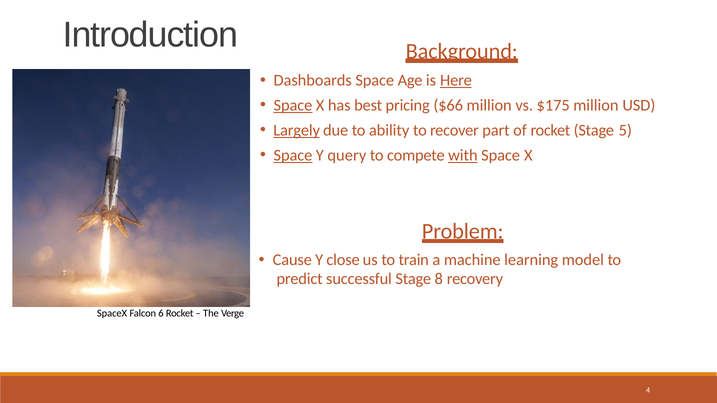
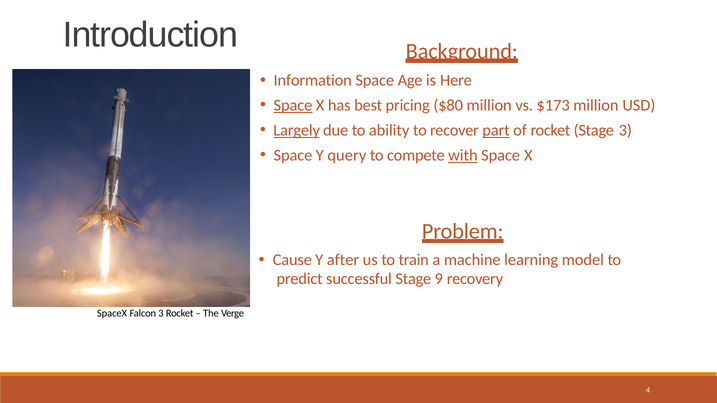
Dashboards: Dashboards -> Information
Here underline: present -> none
$66: $66 -> $80
$175: $175 -> $173
part underline: none -> present
Stage 5: 5 -> 3
Space at (293, 155) underline: present -> none
close: close -> after
8: 8 -> 9
Falcon 6: 6 -> 3
